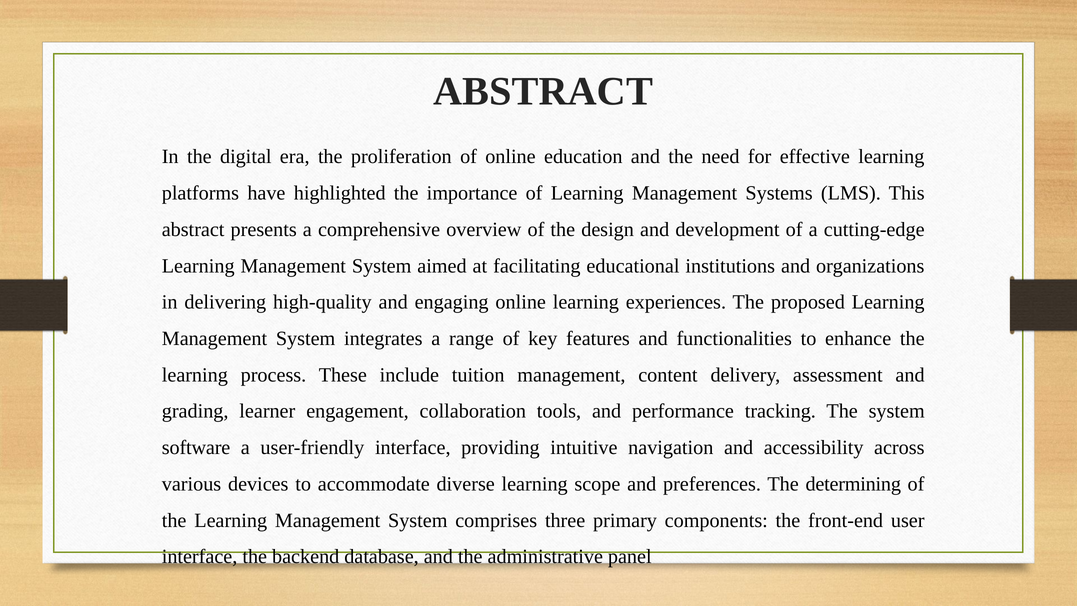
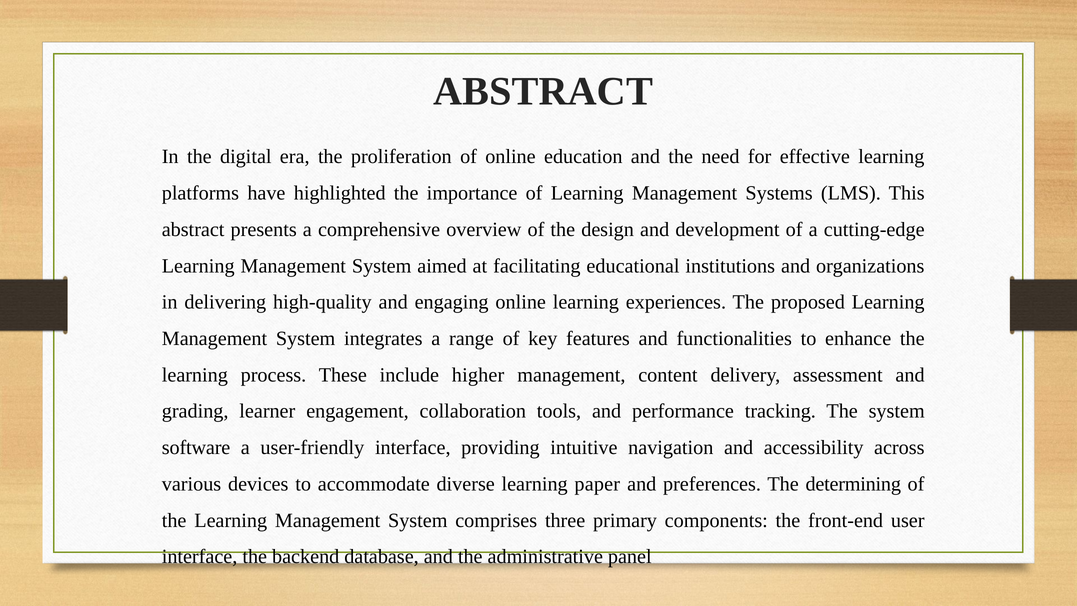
tuition: tuition -> higher
scope: scope -> paper
